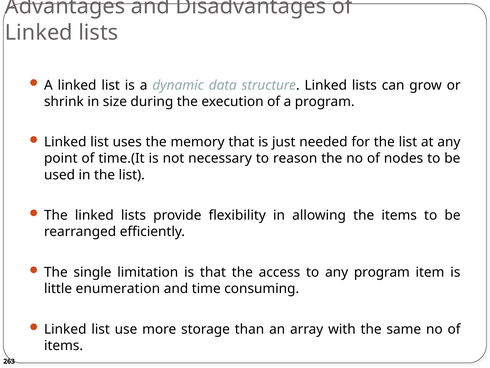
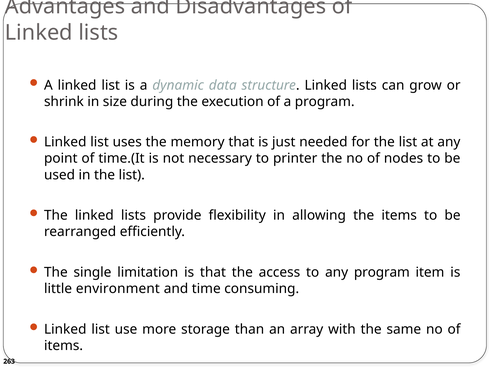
reason: reason -> printer
enumeration: enumeration -> environment
